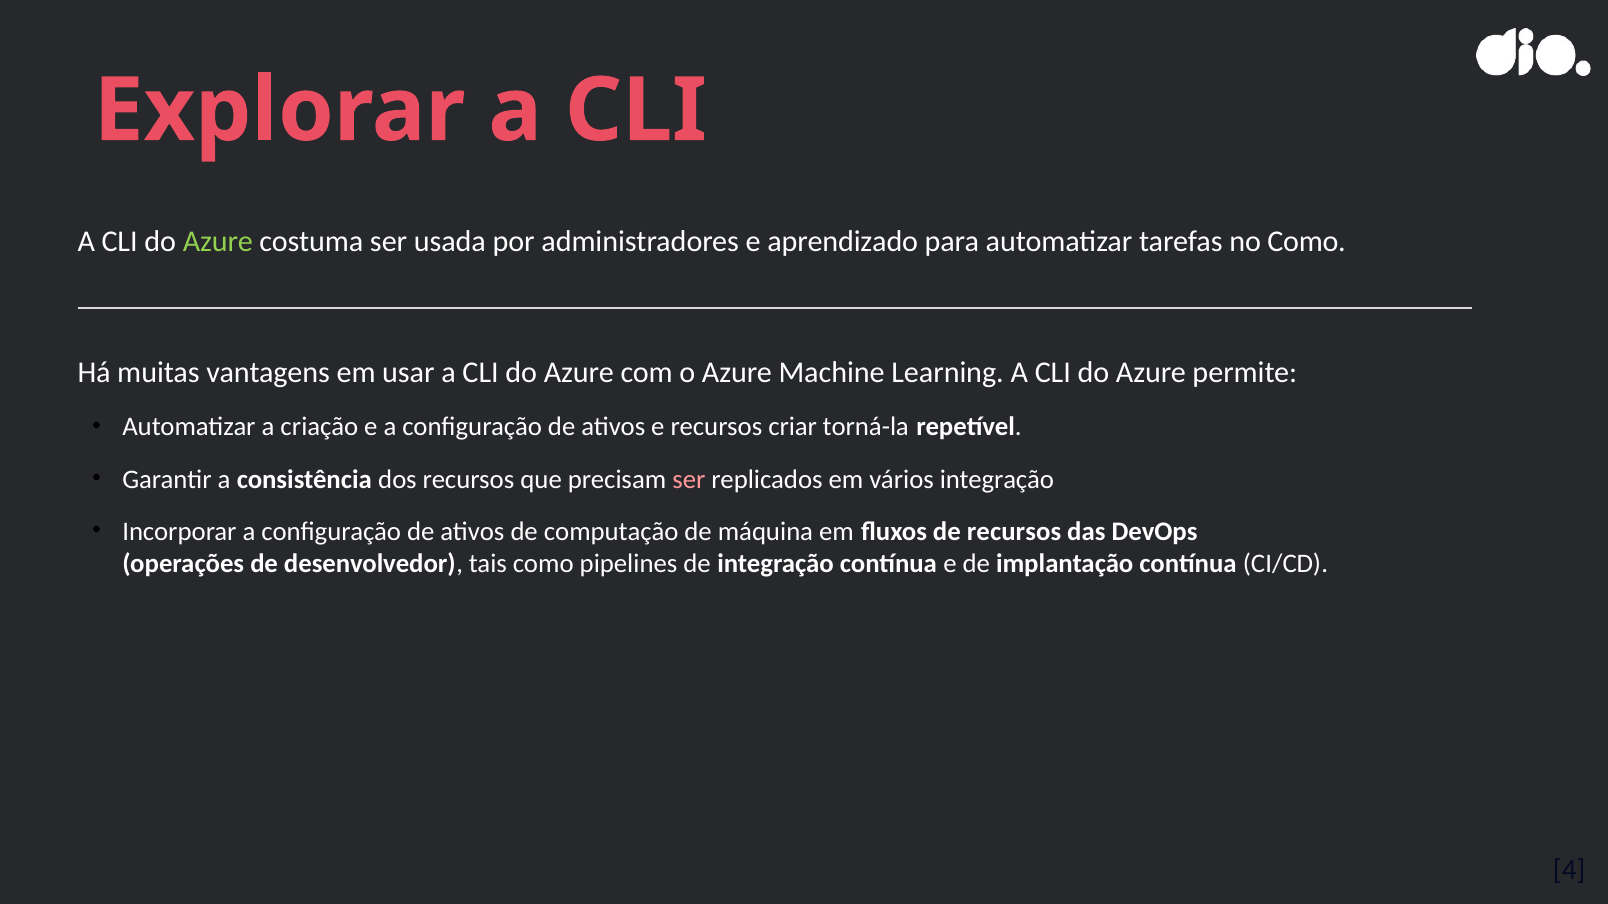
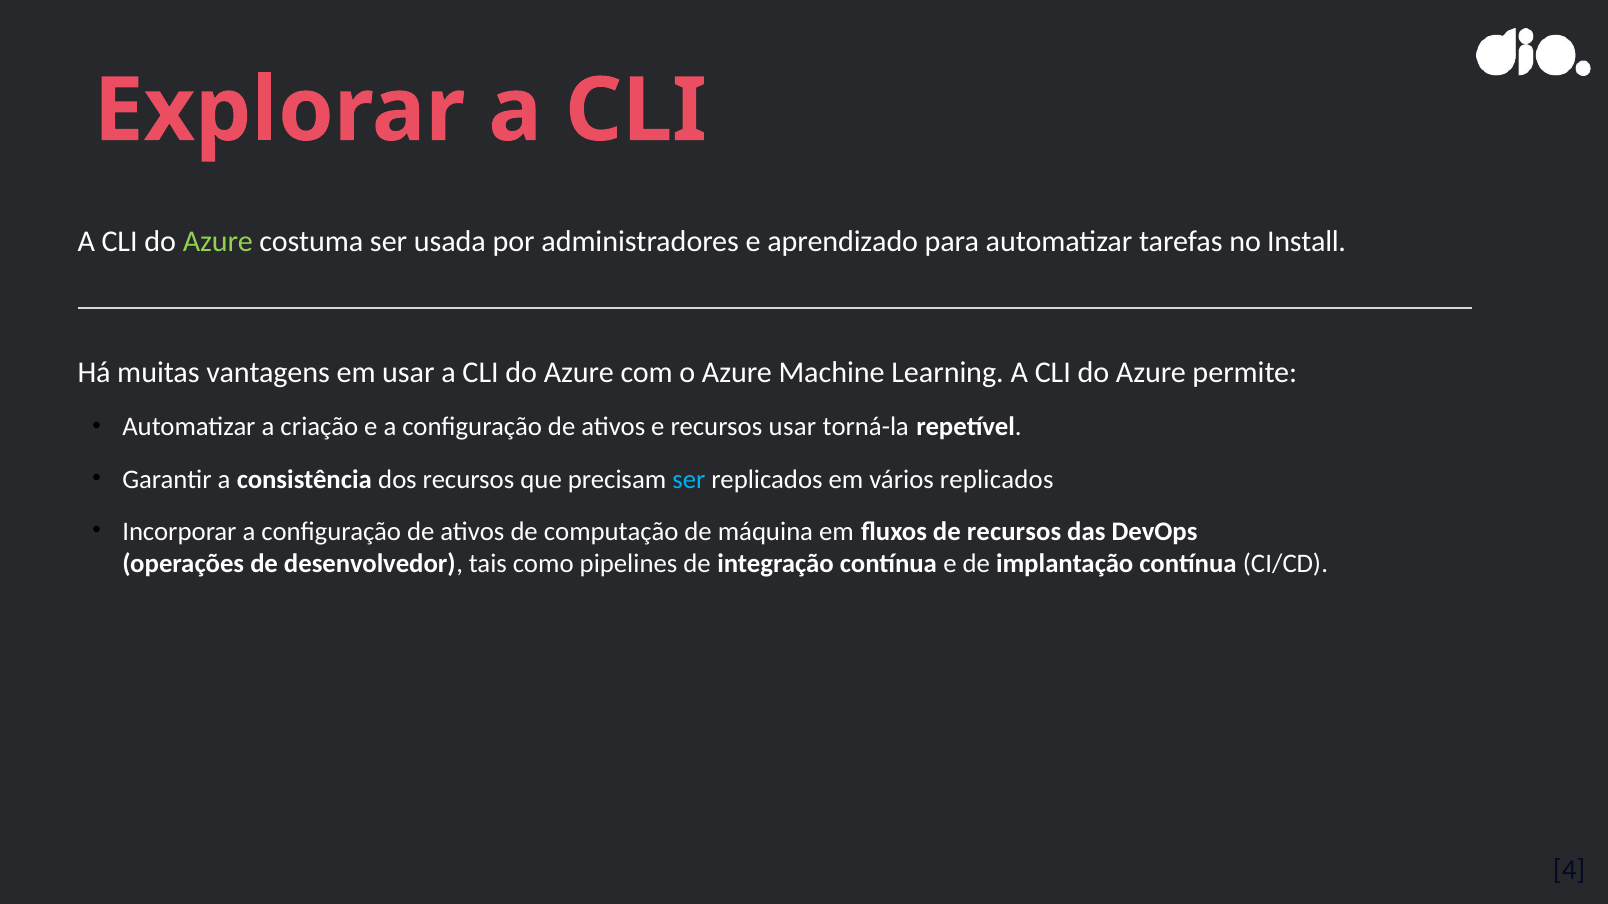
no Como: Como -> Install
recursos criar: criar -> usar
ser at (689, 479) colour: pink -> light blue
vários integração: integração -> replicados
